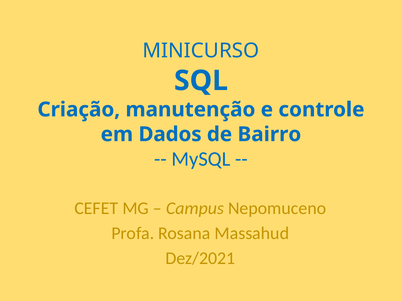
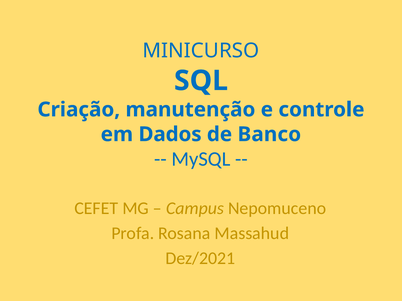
Bairro: Bairro -> Banco
